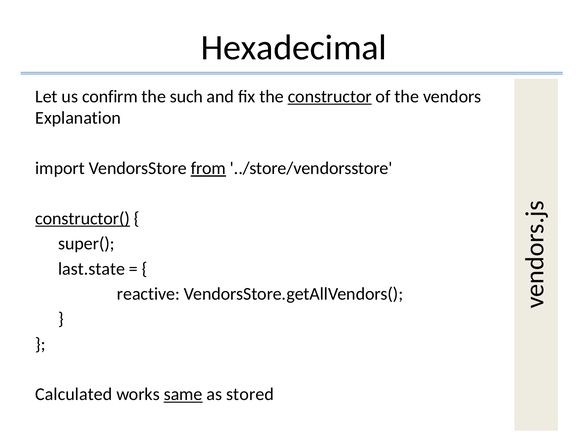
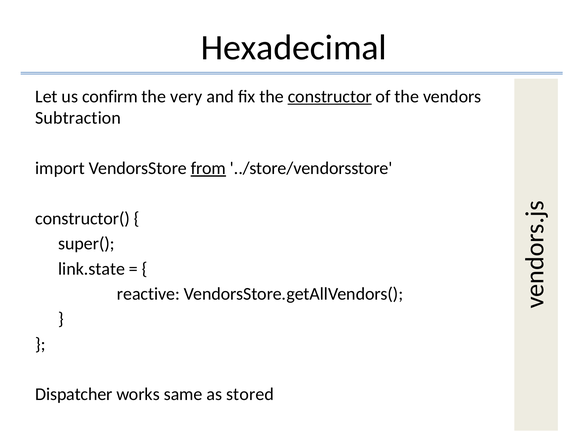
such: such -> very
Explanation: Explanation -> Subtraction
constructor( underline: present -> none
last.state: last.state -> link.state
Calculated: Calculated -> Dispatcher
same underline: present -> none
